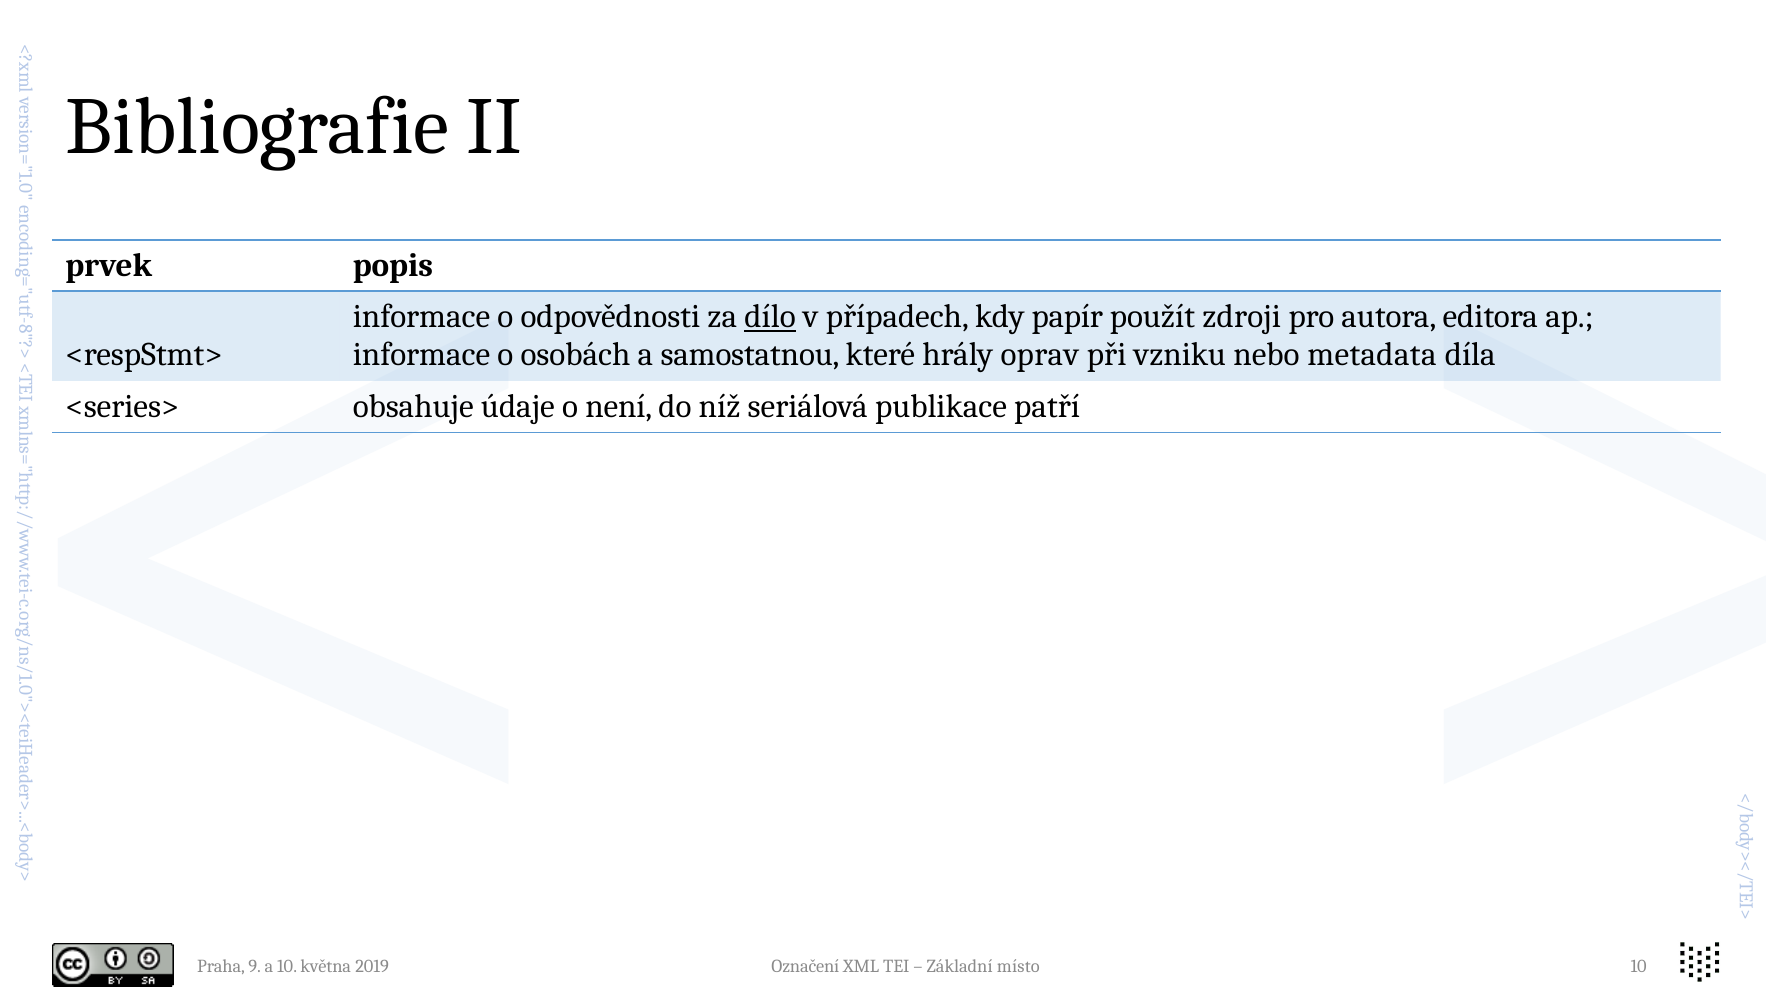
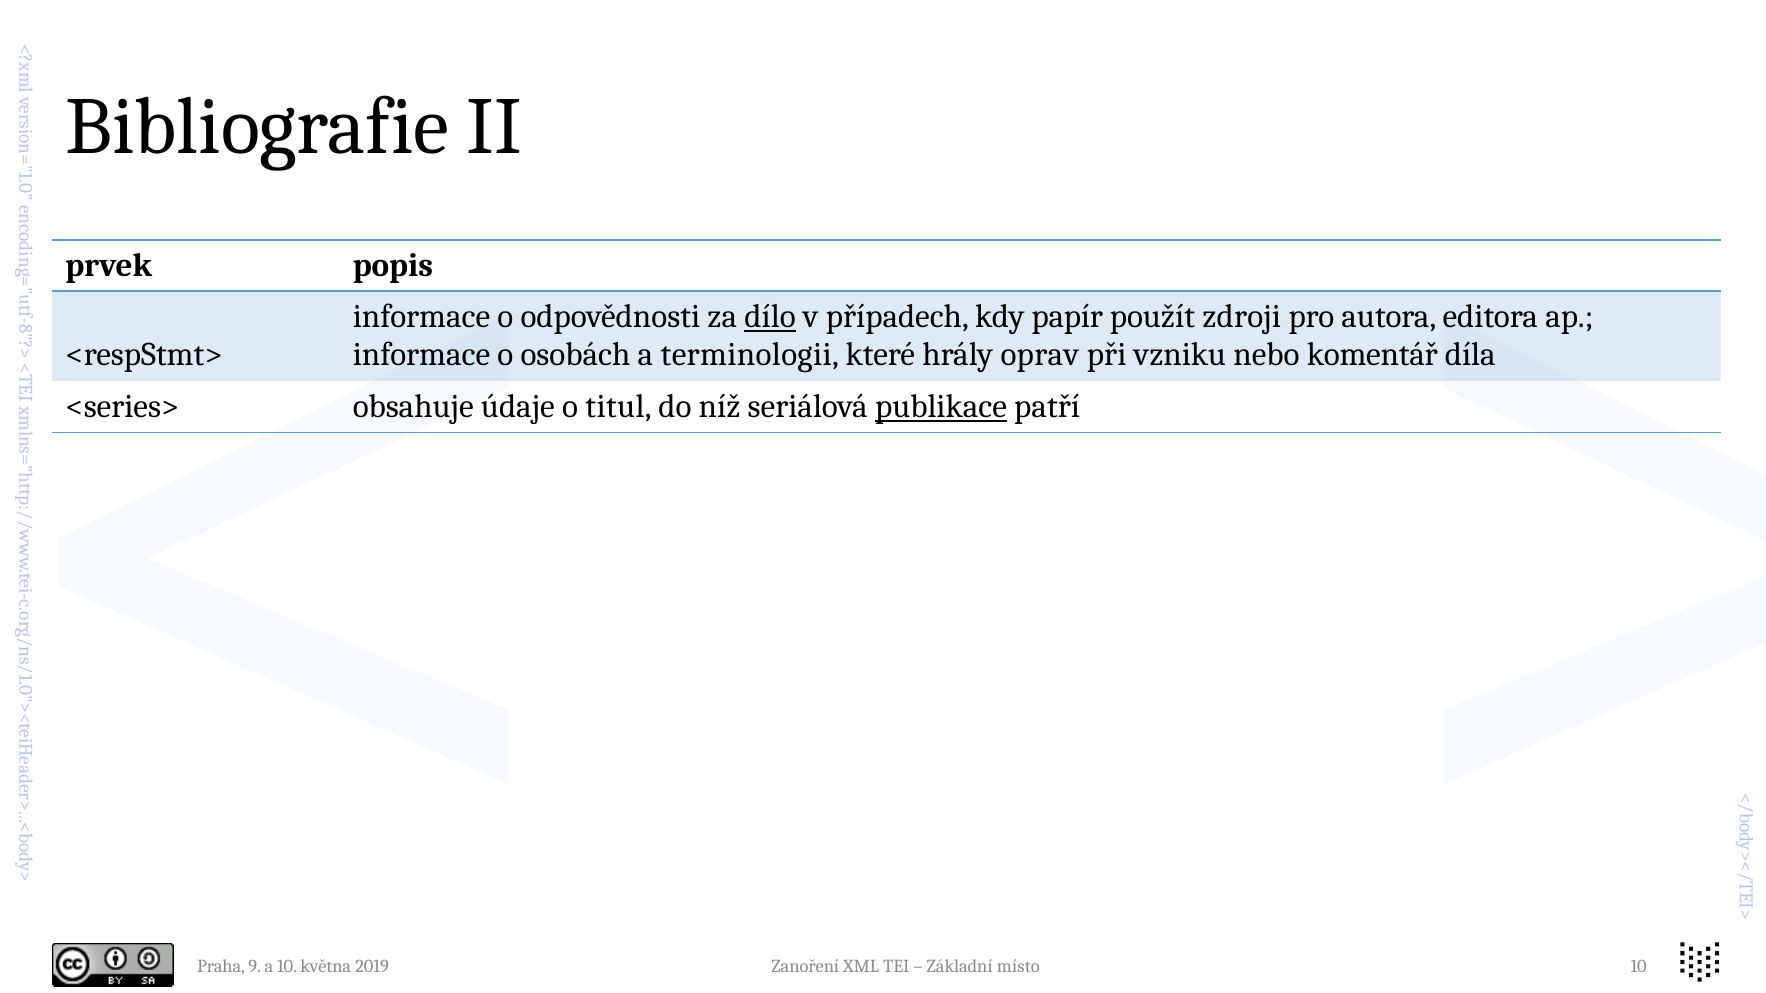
samostatnou: samostatnou -> terminologii
metadata: metadata -> komentář
není: není -> titul
publikace underline: none -> present
Označení: Označení -> Zanoření
